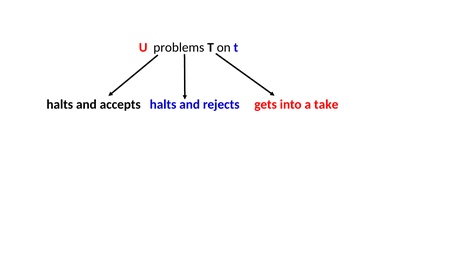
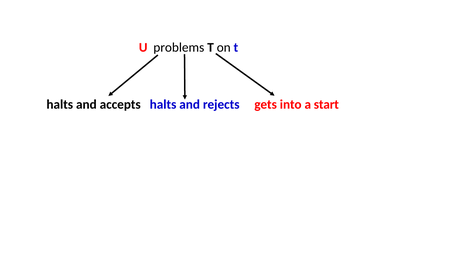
take: take -> start
